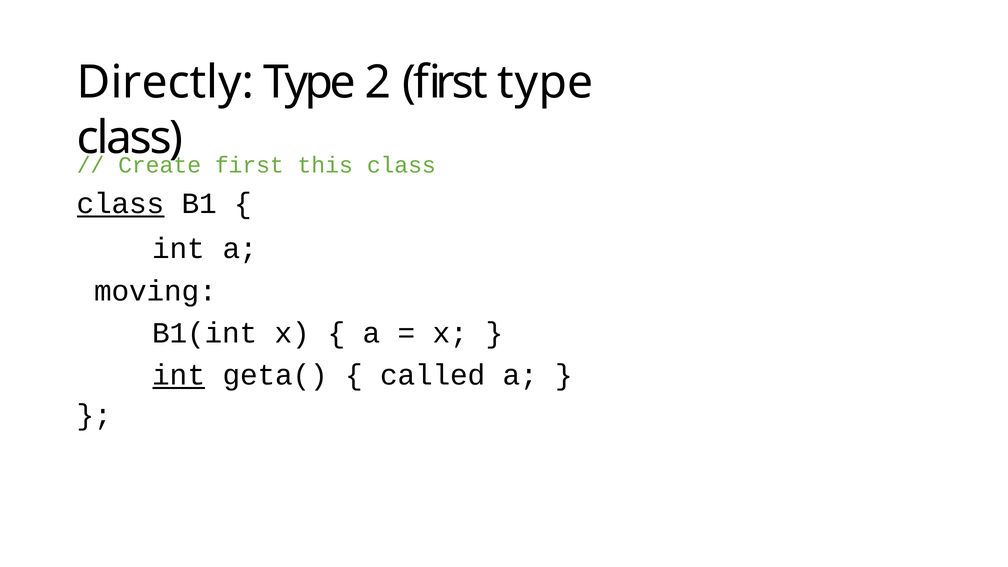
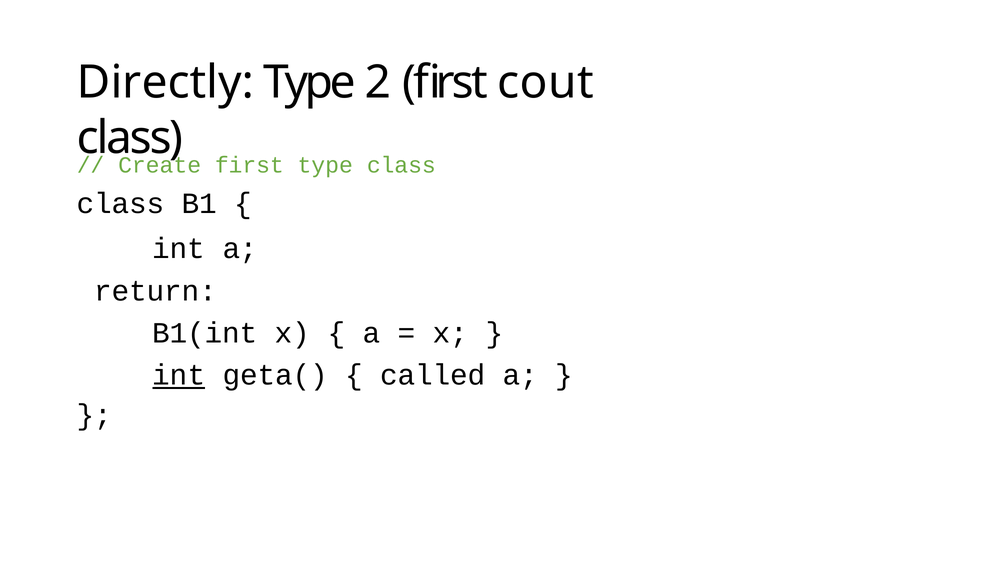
first type: type -> cout
first this: this -> type
class at (121, 204) underline: present -> none
moving: moving -> return
